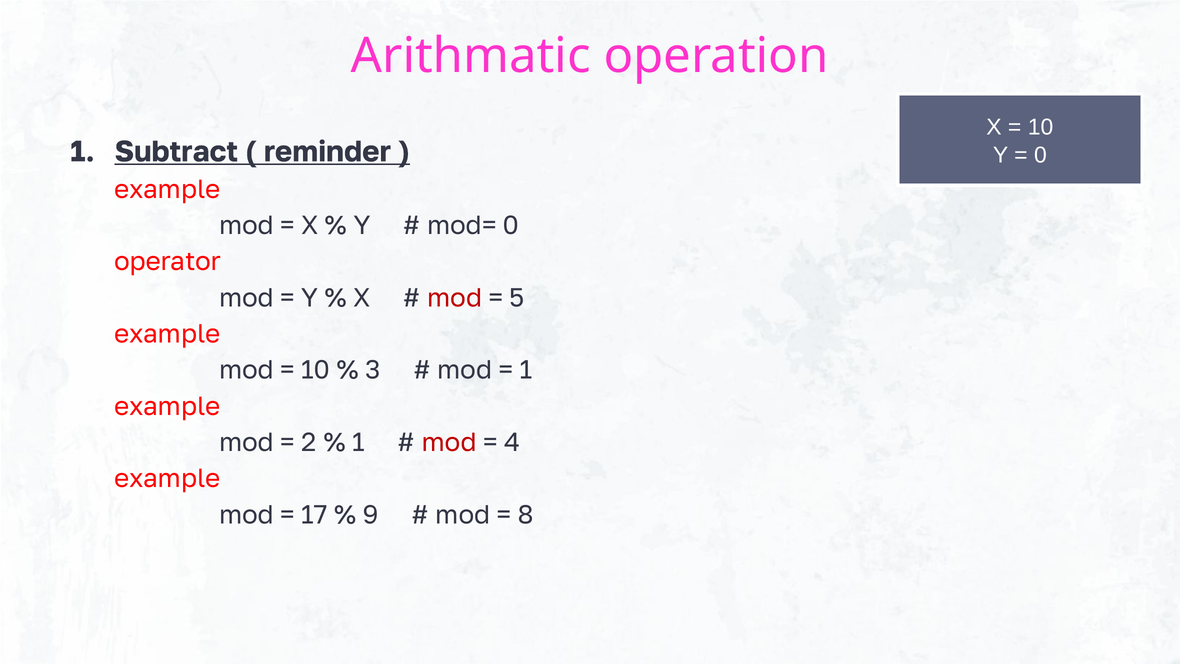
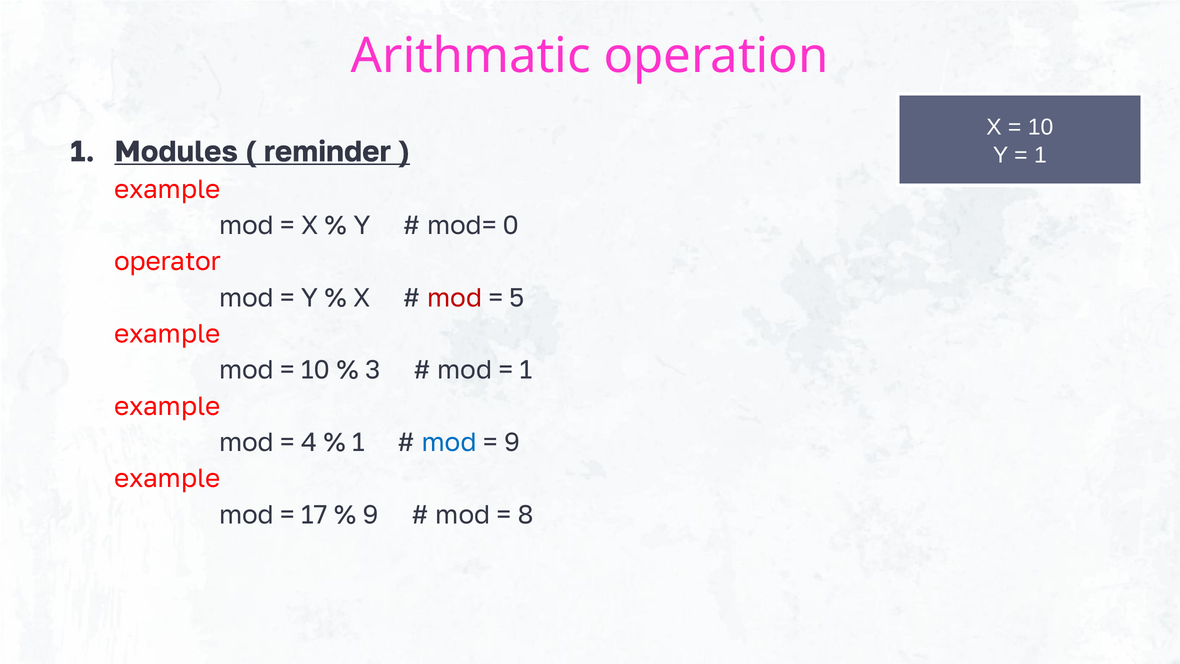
Subtract: Subtract -> Modules
0 at (1040, 155): 0 -> 1
2: 2 -> 4
mod at (449, 442) colour: red -> blue
4 at (512, 442): 4 -> 9
